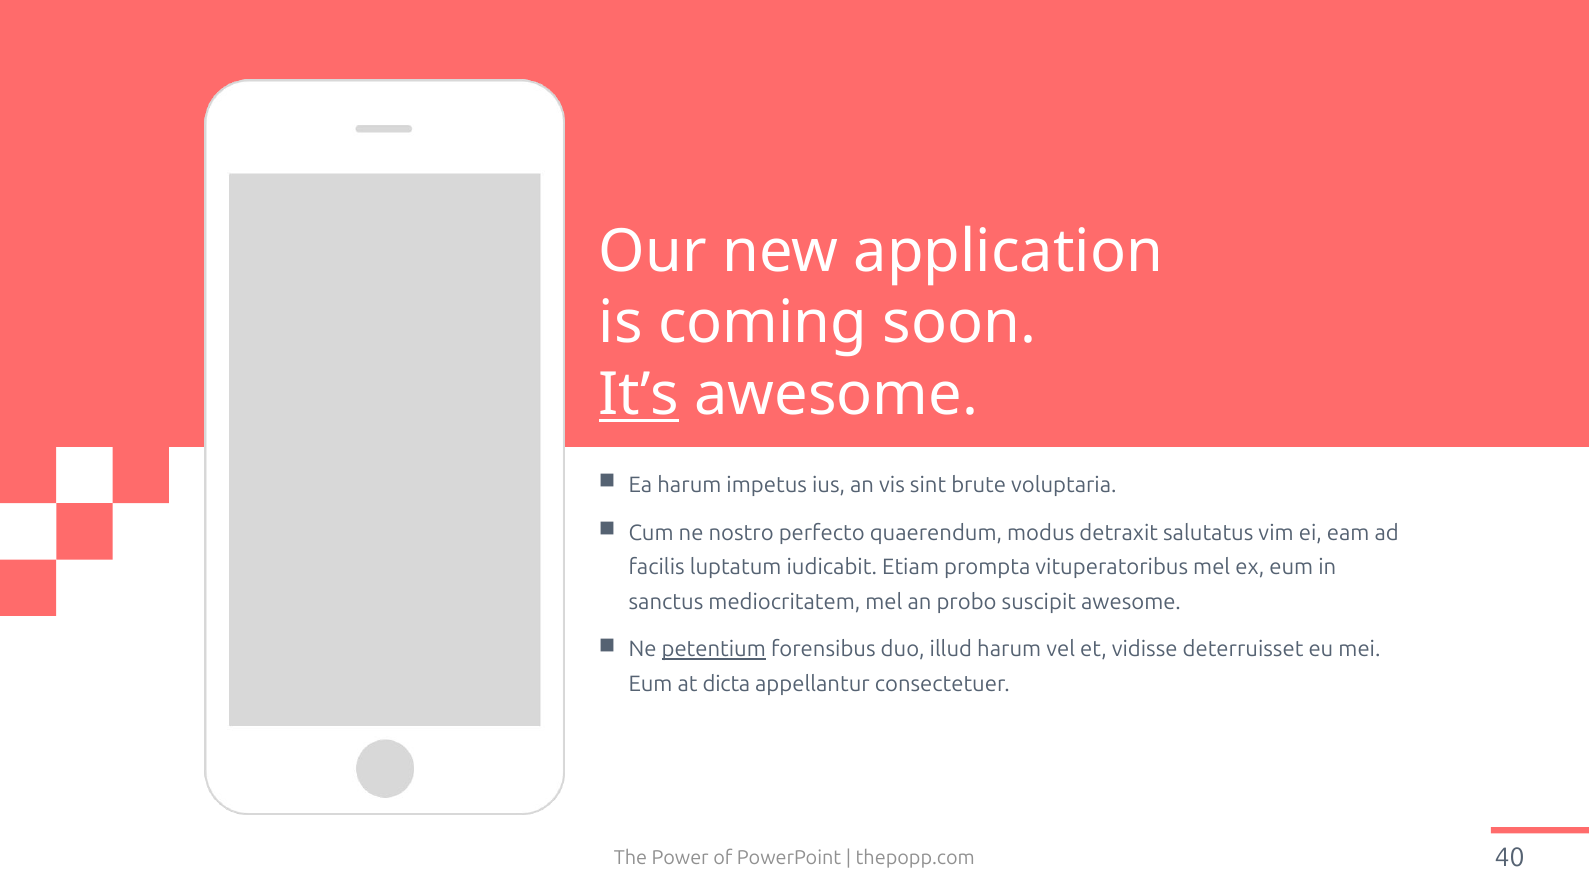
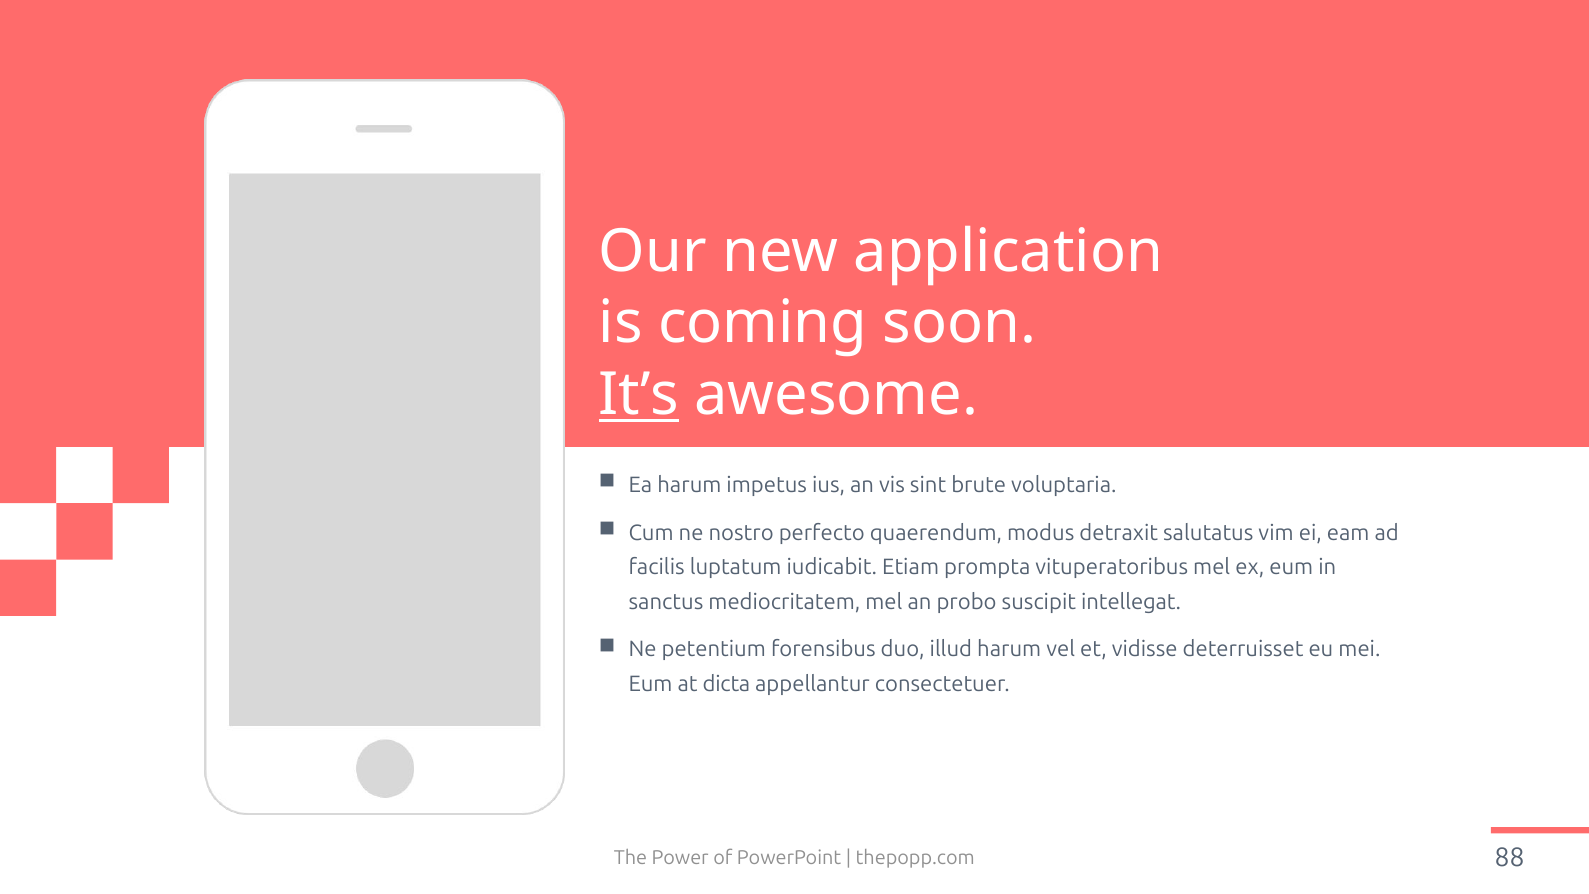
suscipit awesome: awesome -> intellegat
petentium underline: present -> none
40: 40 -> 88
